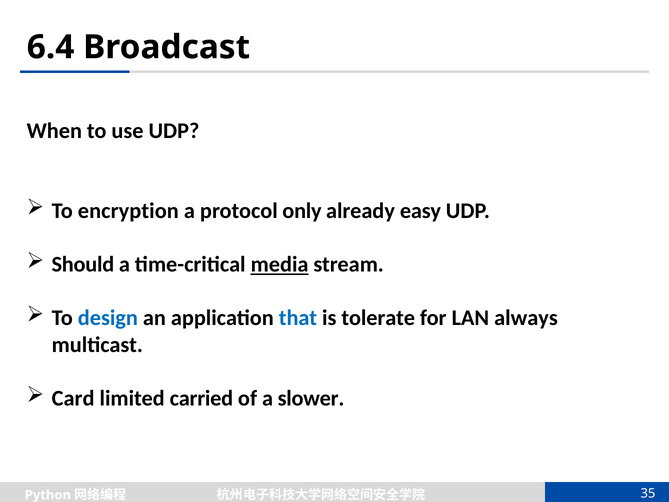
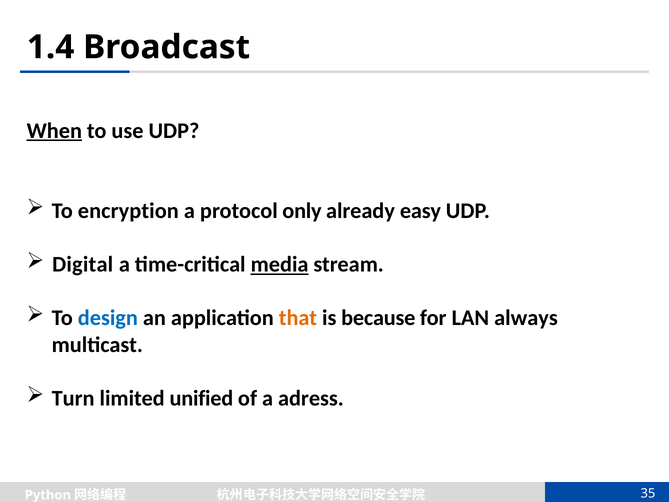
6.4: 6.4 -> 1.4
When underline: none -> present
Should: Should -> Digital
that colour: blue -> orange
tolerate: tolerate -> because
Card: Card -> Turn
carried: carried -> unified
slower: slower -> adress
